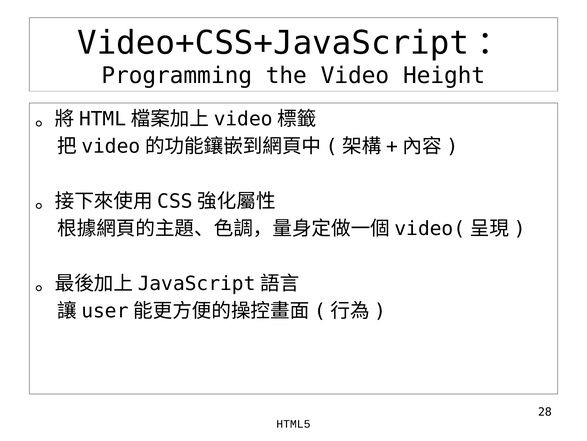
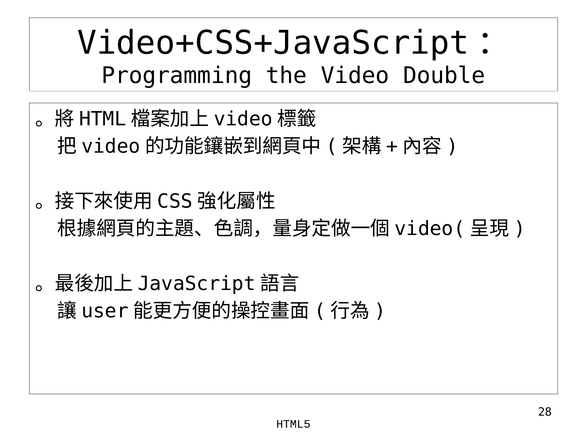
Height: Height -> Double
